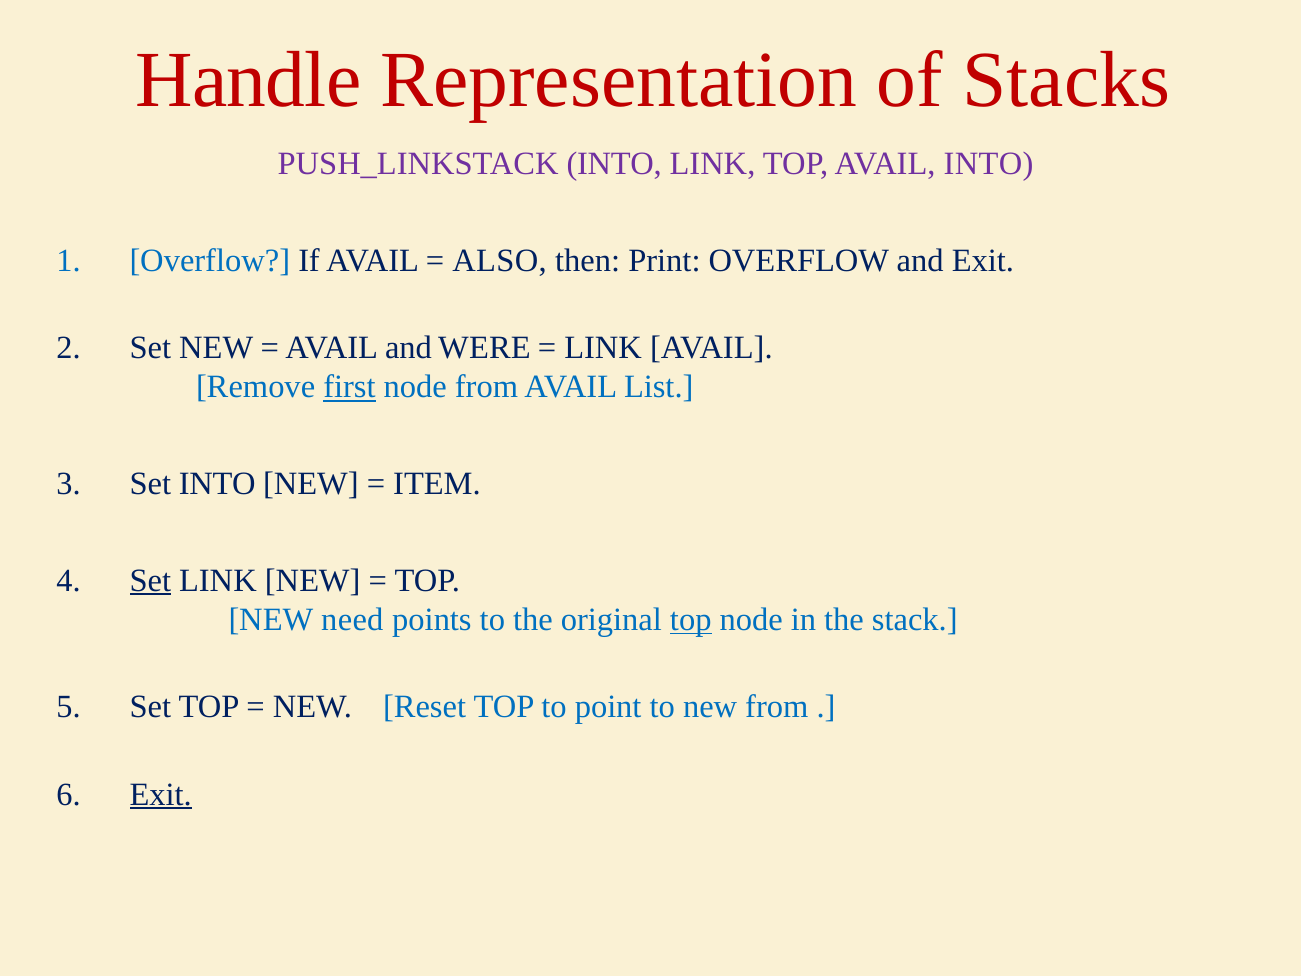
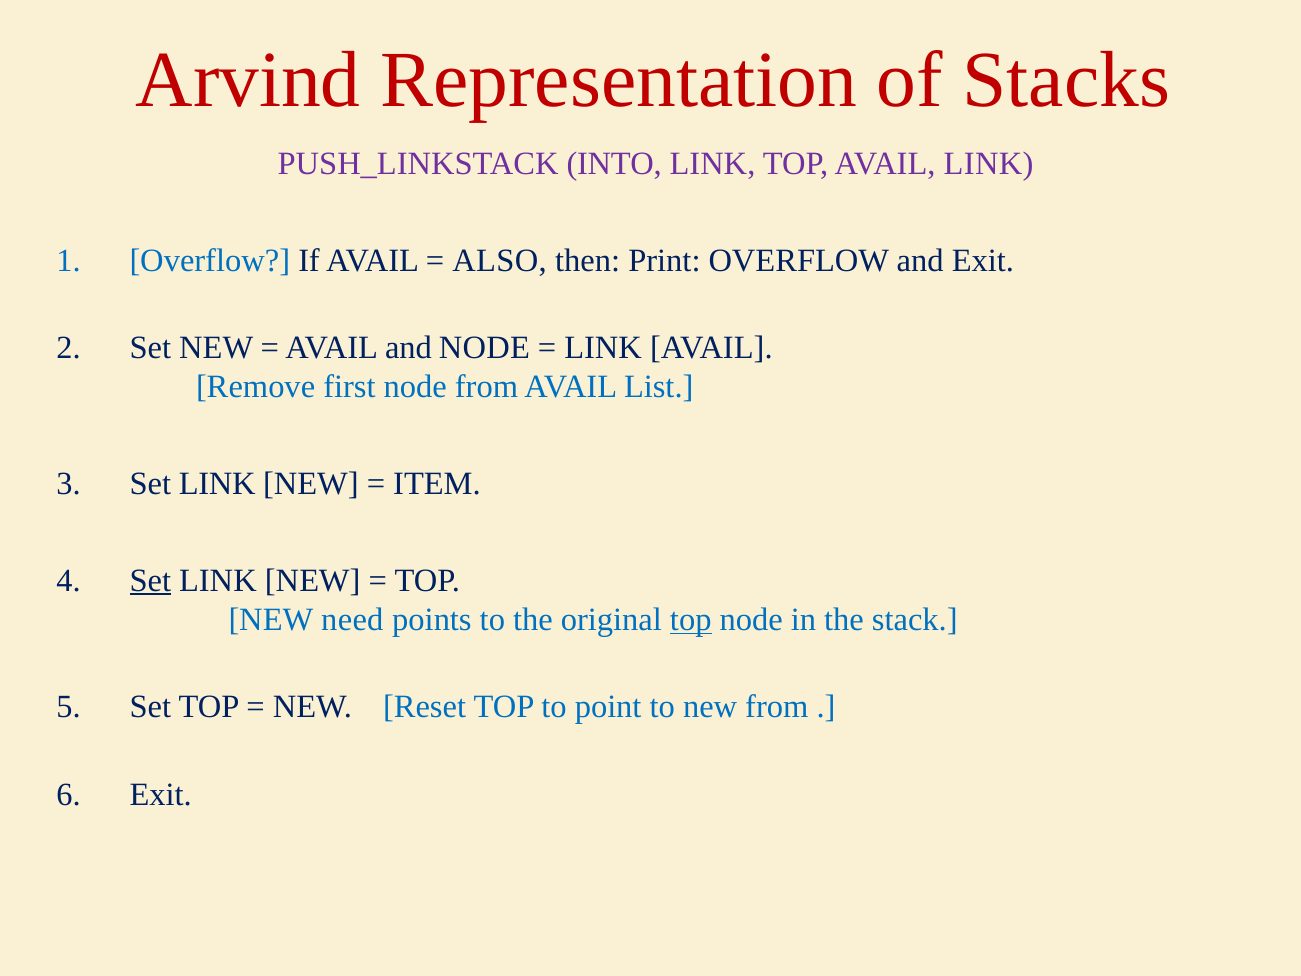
Handle: Handle -> Arvind
AVAIL INTO: INTO -> LINK
and WERE: WERE -> NODE
first underline: present -> none
INTO at (217, 483): INTO -> LINK
Exit at (161, 794) underline: present -> none
